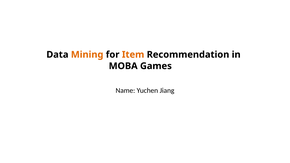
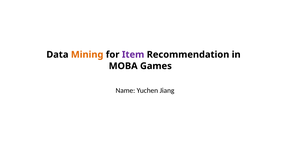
Item colour: orange -> purple
